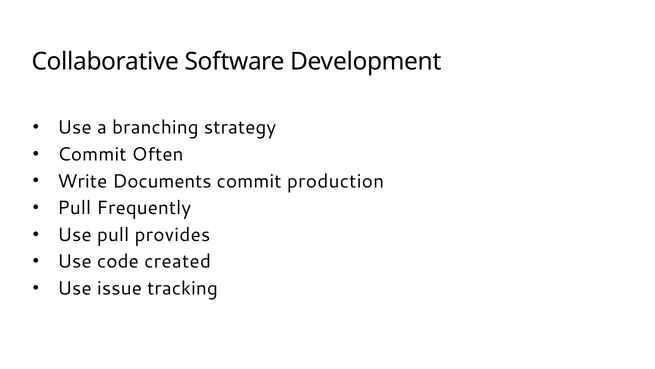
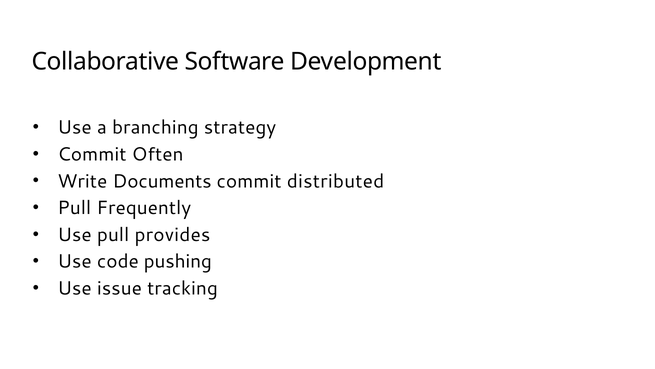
production: production -> distributed
created: created -> pushing
